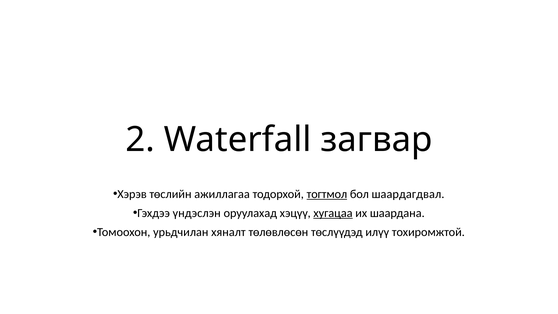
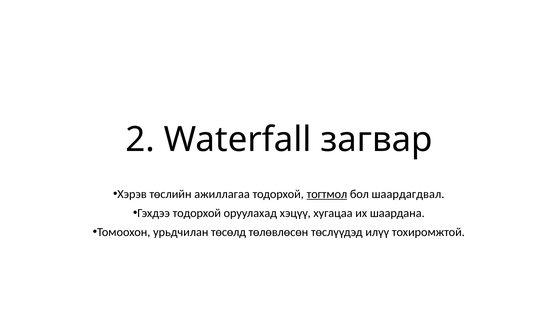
Гэхдээ үндэслэн: үндэслэн -> тодорхой
хугацаа underline: present -> none
хяналт: хяналт -> төсөлд
